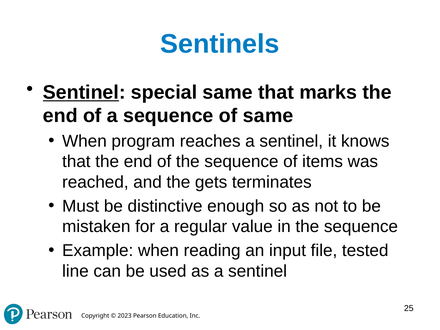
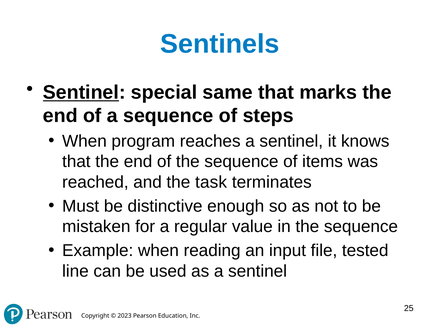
of same: same -> steps
gets: gets -> task
